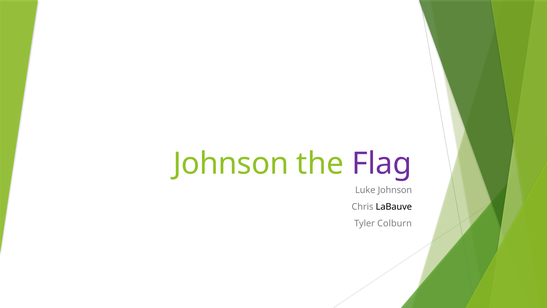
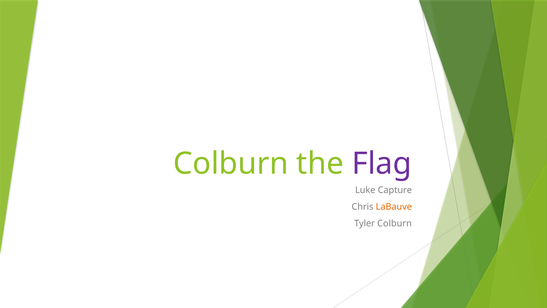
Johnson at (231, 163): Johnson -> Colburn
Luke Johnson: Johnson -> Capture
LaBauve colour: black -> orange
